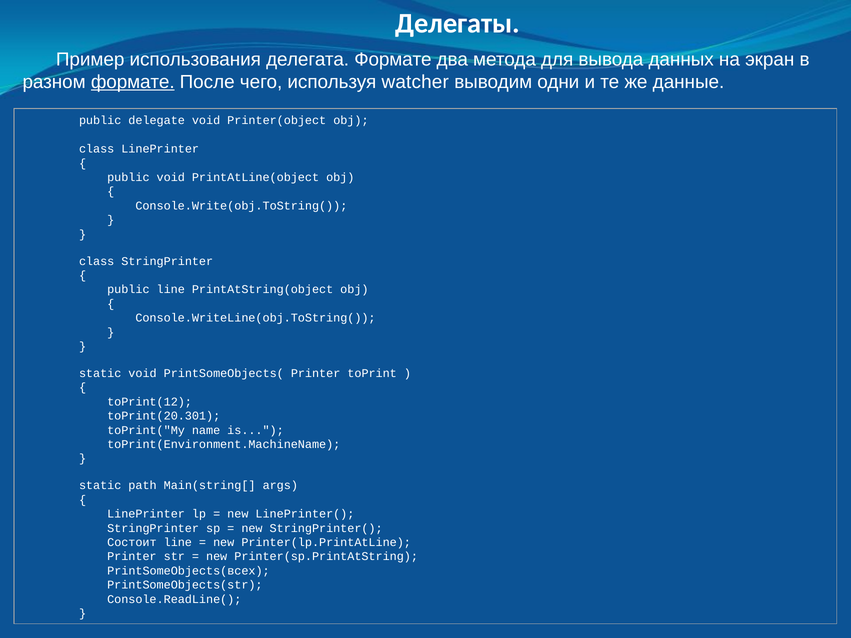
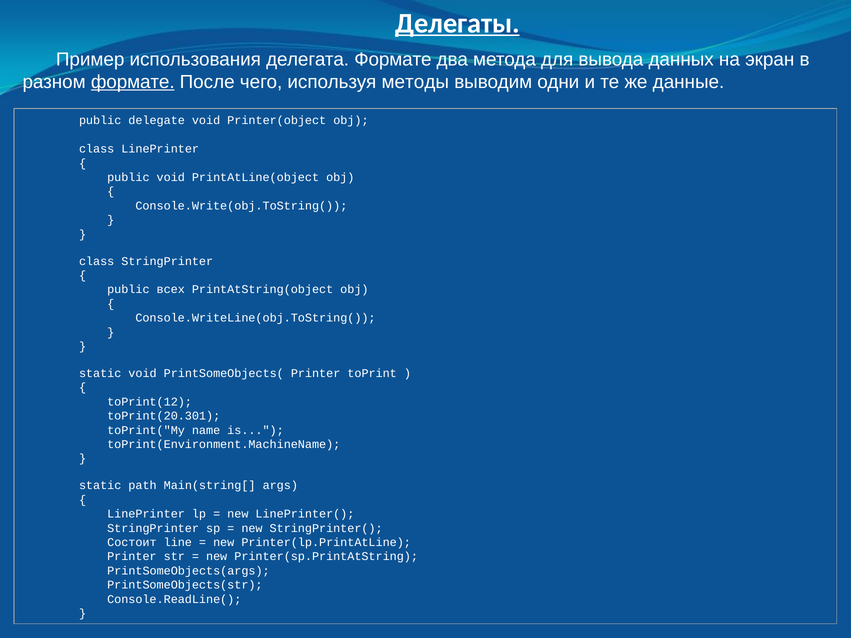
Делегаты underline: none -> present
watcher: watcher -> методы
public line: line -> всех
PrintSomeObjects(всех: PrintSomeObjects(всех -> PrintSomeObjects(args
